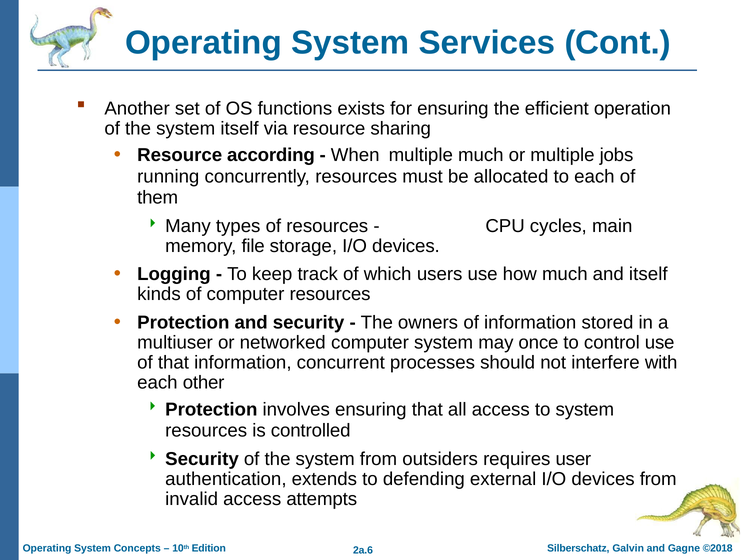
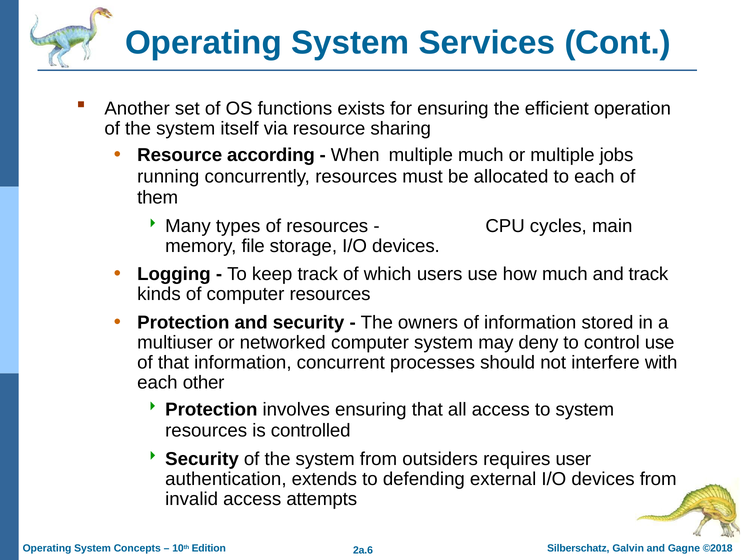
and itself: itself -> track
once: once -> deny
